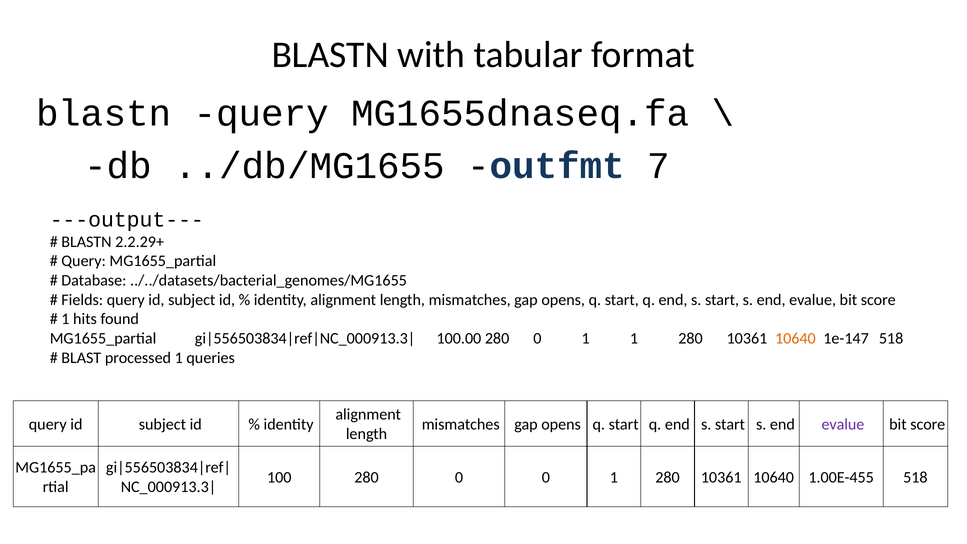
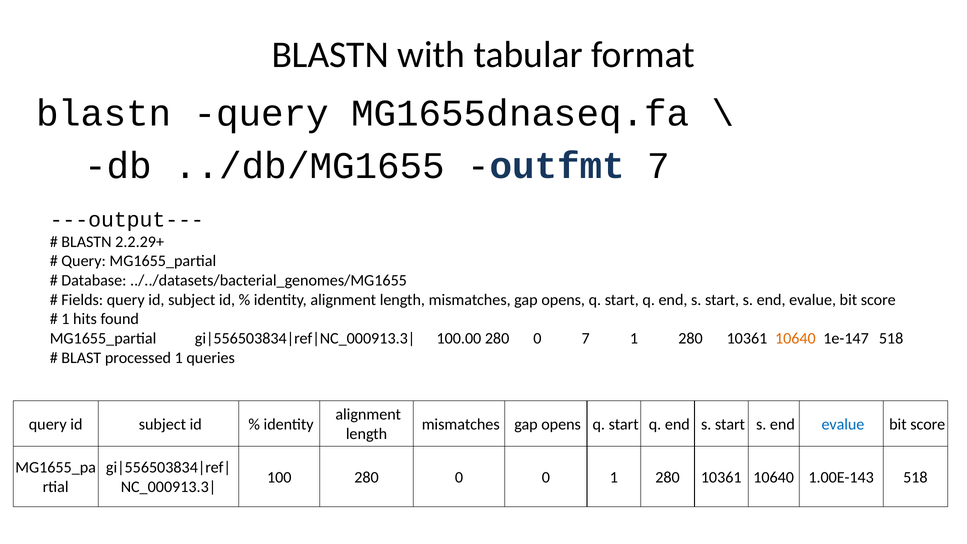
1 at (586, 338): 1 -> 7
evalue at (843, 424) colour: purple -> blue
1.00E-455: 1.00E-455 -> 1.00E-143
